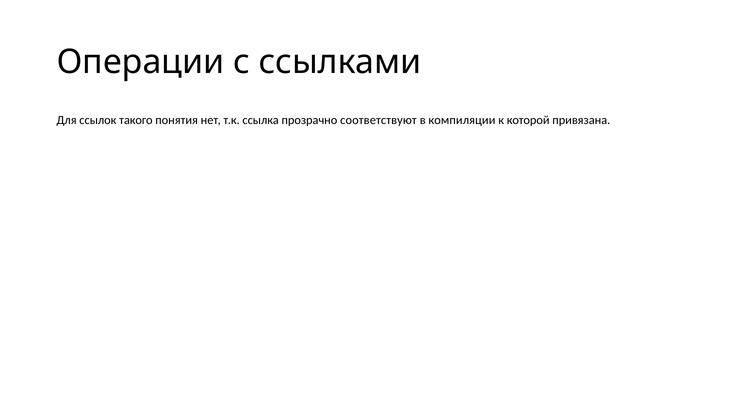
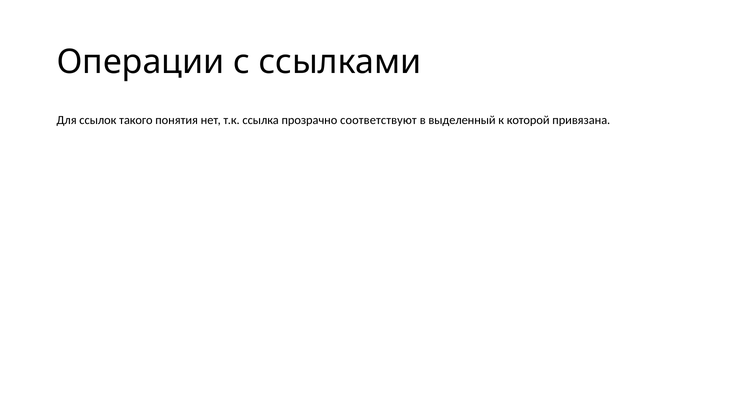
компиляции: компиляции -> выделенный
